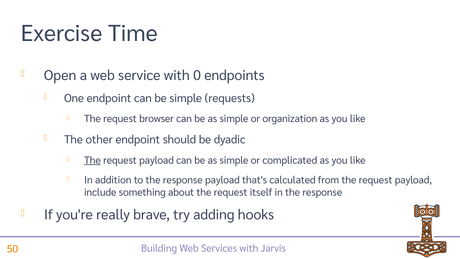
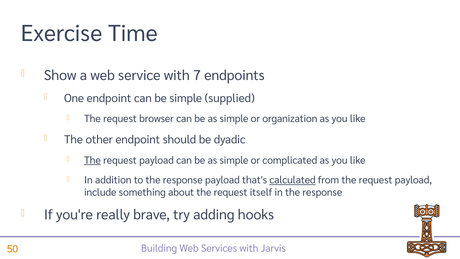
Open: Open -> Show
0: 0 -> 7
requests: requests -> supplied
calculated underline: none -> present
